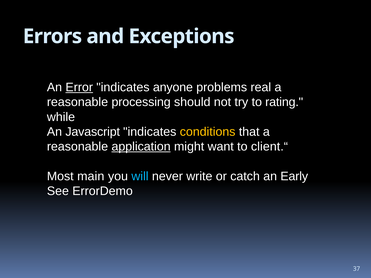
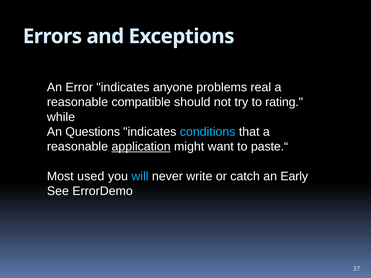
Error underline: present -> none
processing: processing -> compatible
Javascript: Javascript -> Questions
conditions colour: yellow -> light blue
client.“: client.“ -> paste.“
main: main -> used
